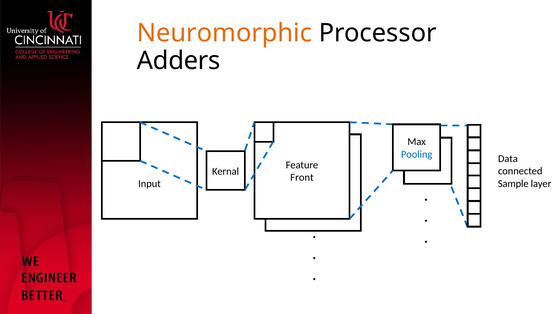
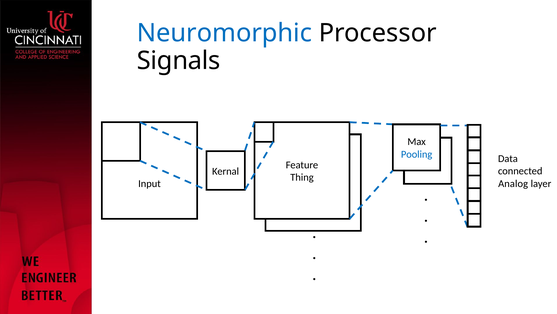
Neuromorphic colour: orange -> blue
Adders: Adders -> Signals
Front: Front -> Thing
Sample: Sample -> Analog
